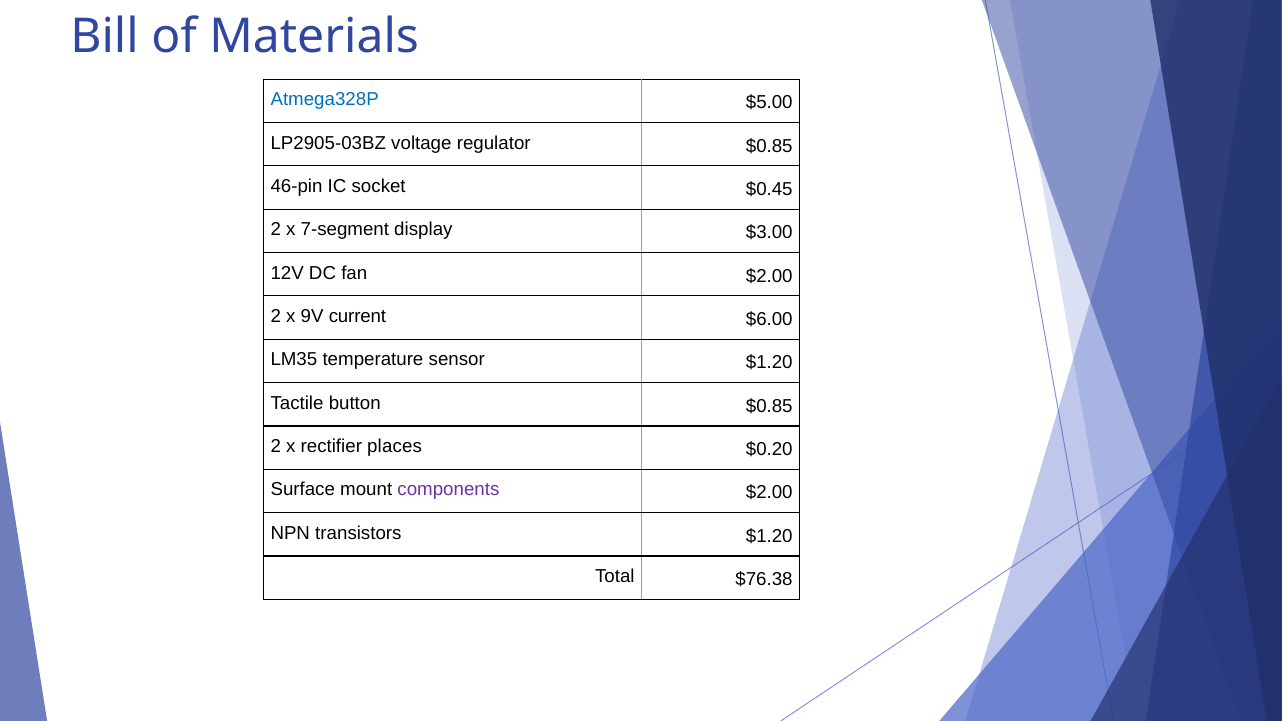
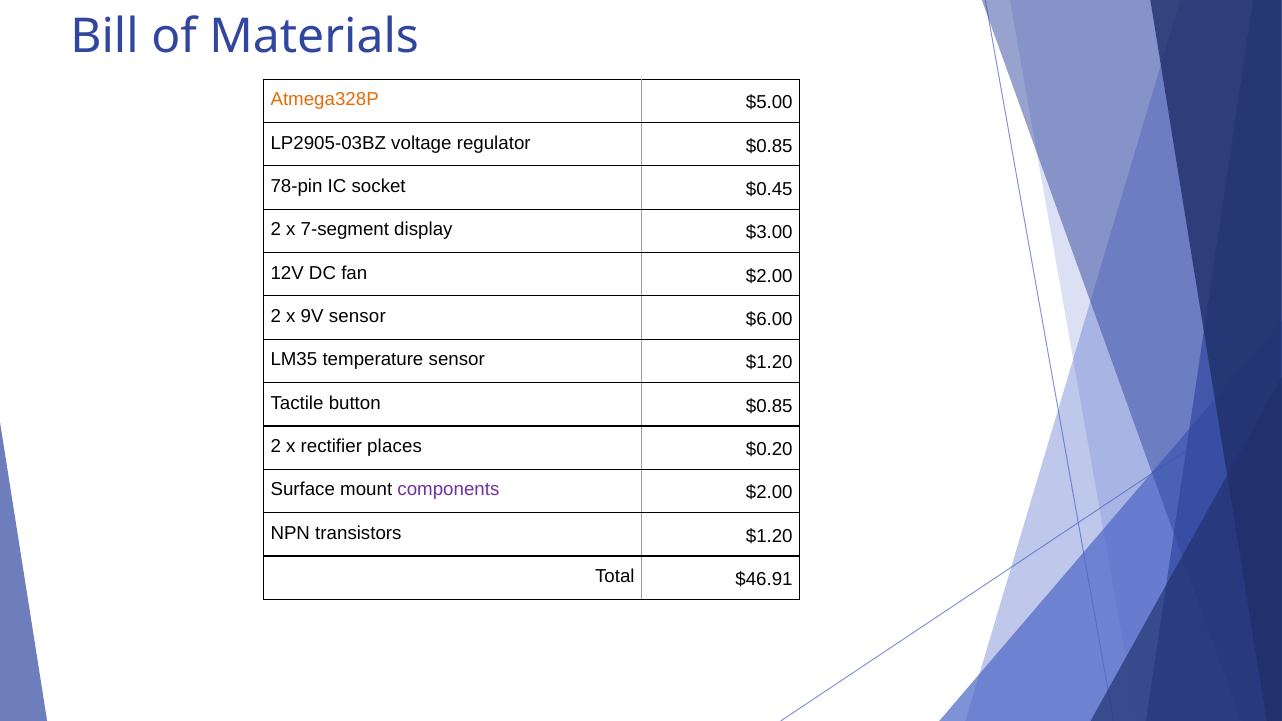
Atmega328P colour: blue -> orange
46-pin: 46-pin -> 78-pin
9V current: current -> sensor
$76.38: $76.38 -> $46.91
